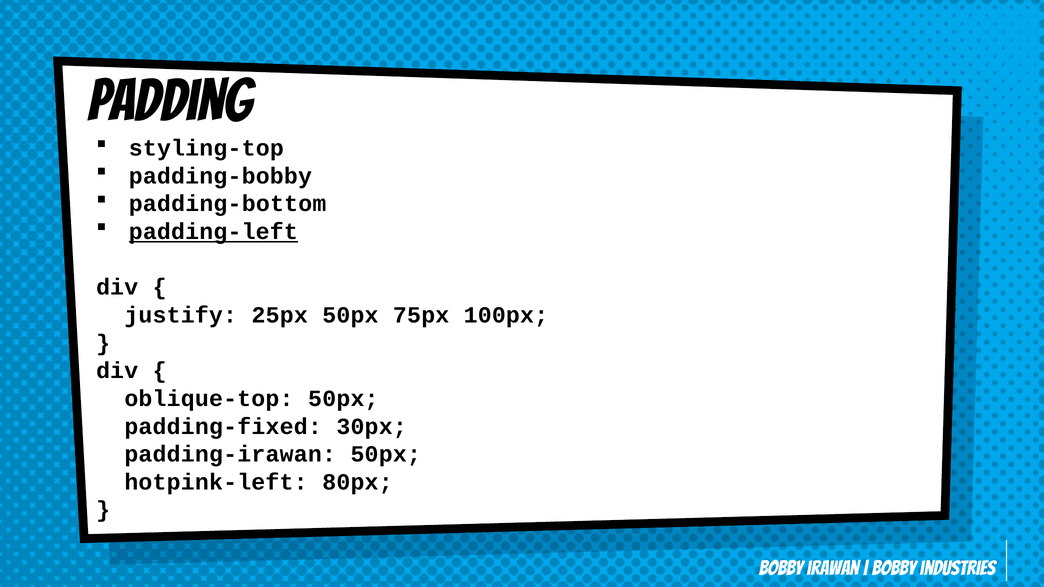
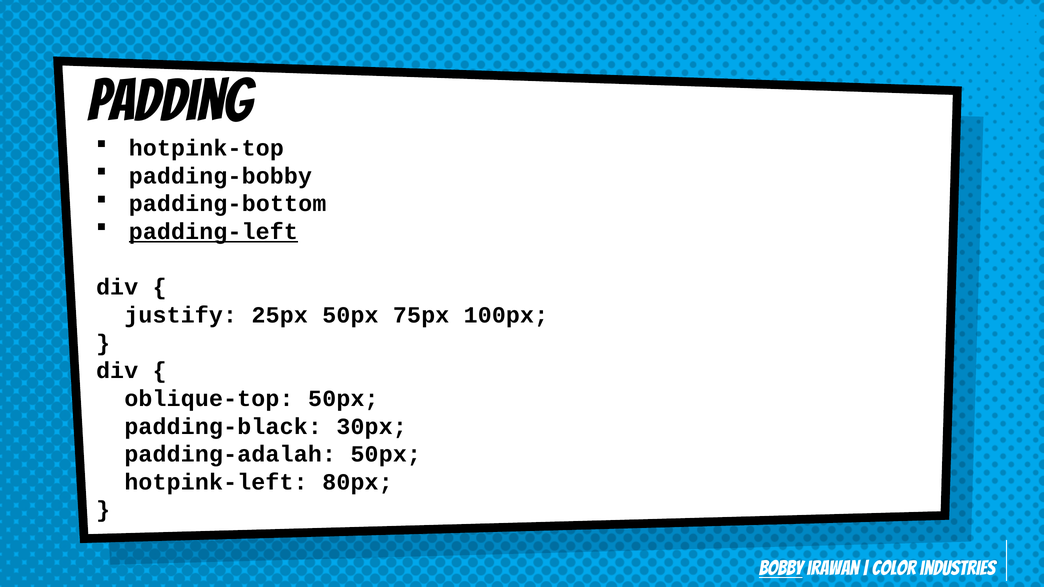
styling-top: styling-top -> hotpink-top
padding-fixed: padding-fixed -> padding-black
padding-irawan: padding-irawan -> padding-adalah
bobby at (781, 569) underline: none -> present
bobby at (894, 569): bobby -> color
